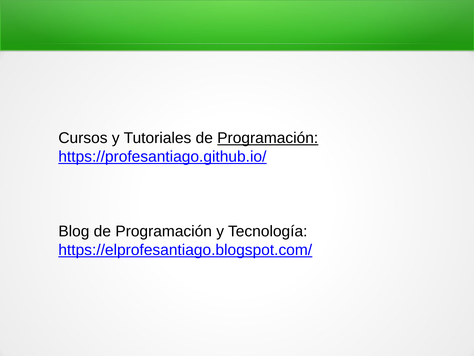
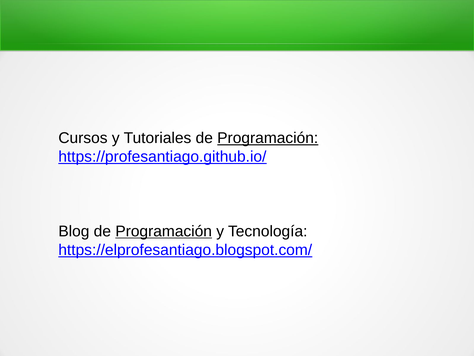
Programación at (164, 231) underline: none -> present
